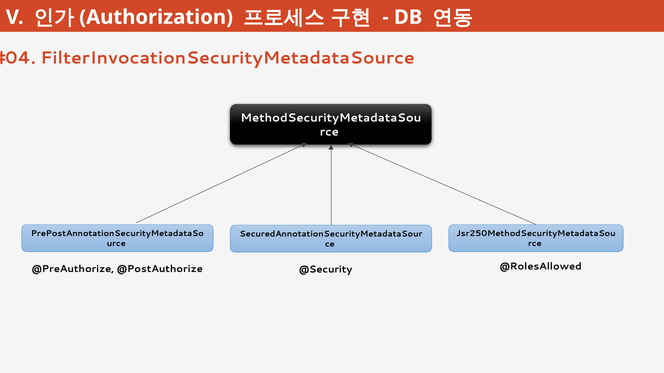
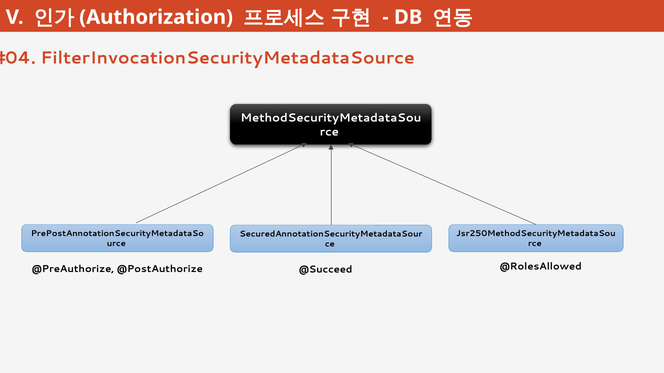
@Security: @Security -> @Succeed
